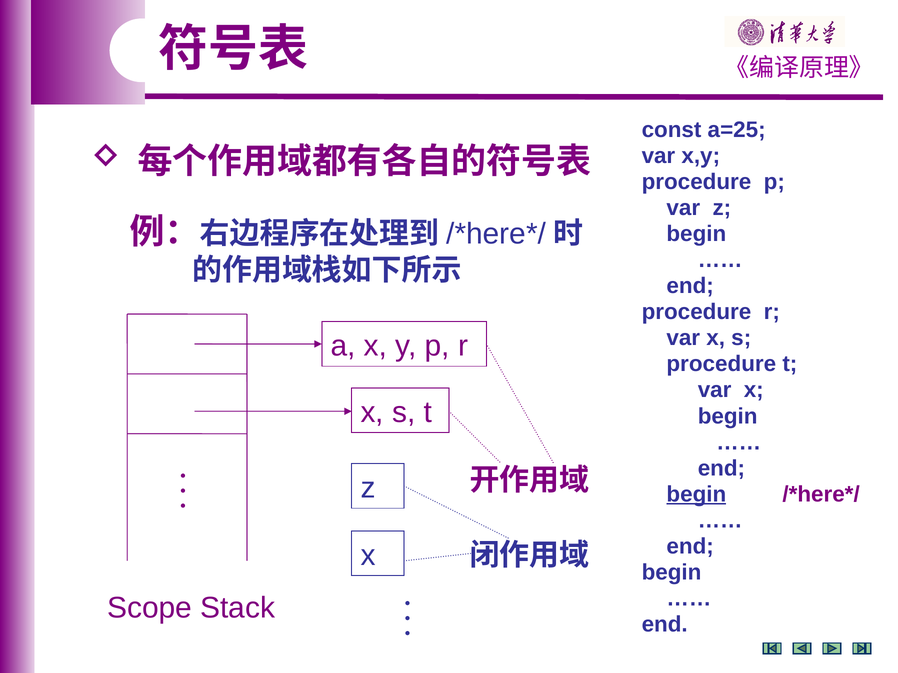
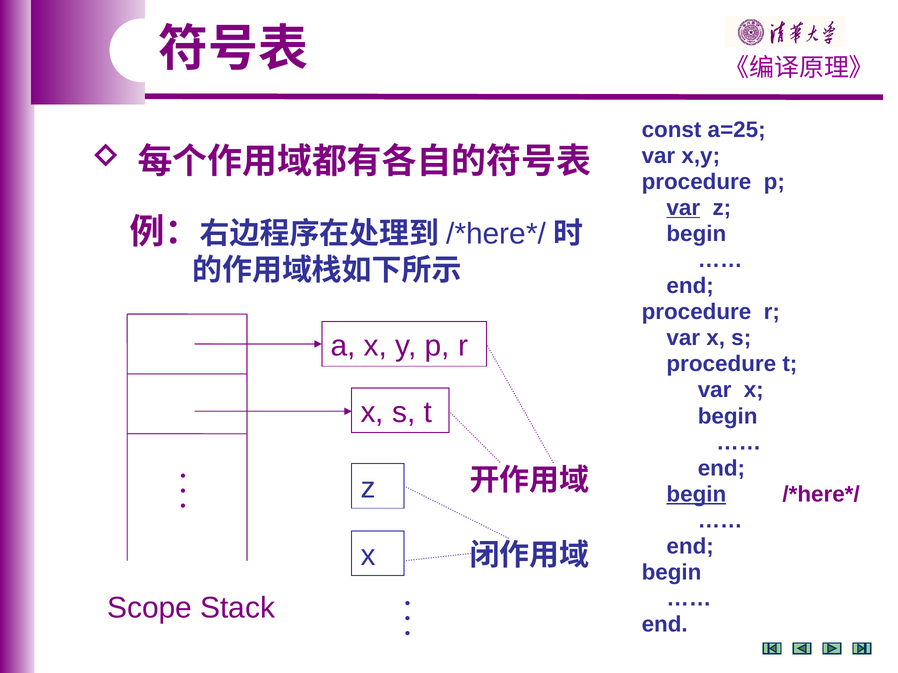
var at (683, 208) underline: none -> present
